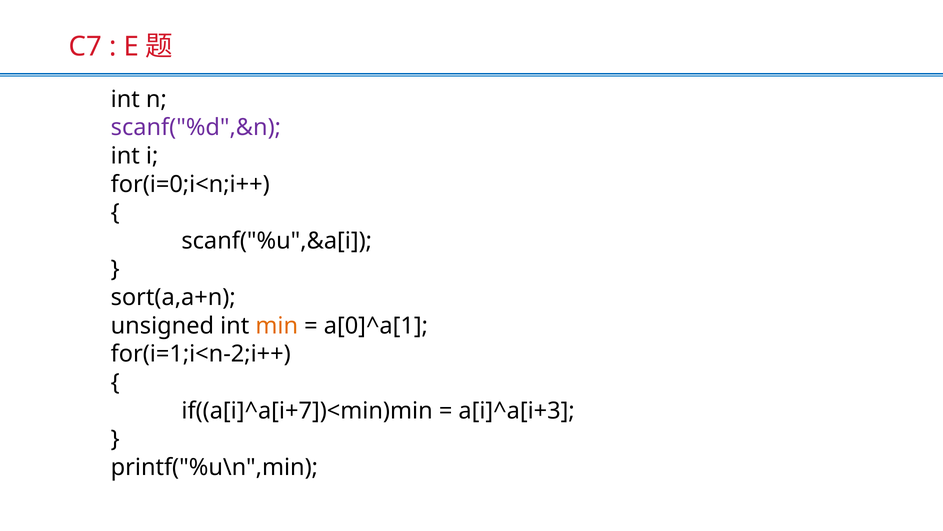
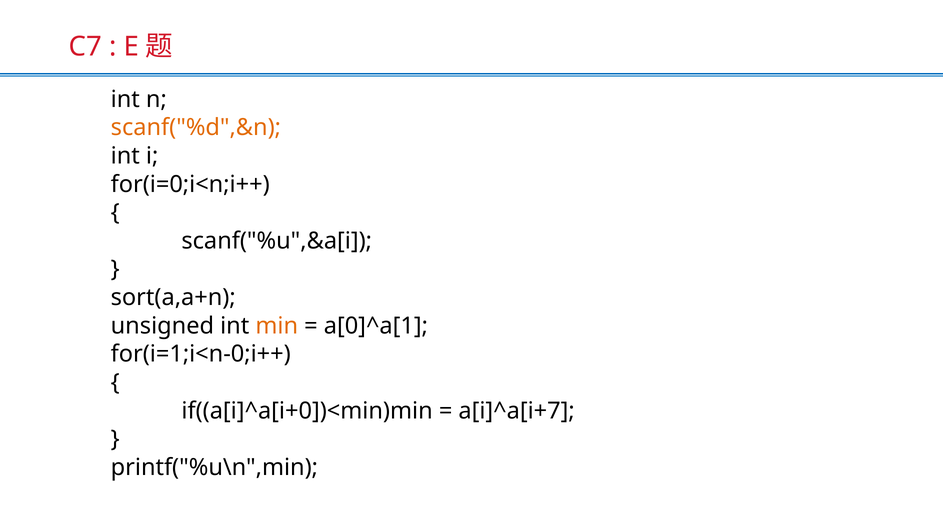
scanf("%d",&n colour: purple -> orange
for(i=1;i<n-2;i++: for(i=1;i<n-2;i++ -> for(i=1;i<n-0;i++
if((a[i]^a[i+7])<min)min: if((a[i]^a[i+7])<min)min -> if((a[i]^a[i+0])<min)min
a[i]^a[i+3: a[i]^a[i+3 -> a[i]^a[i+7
